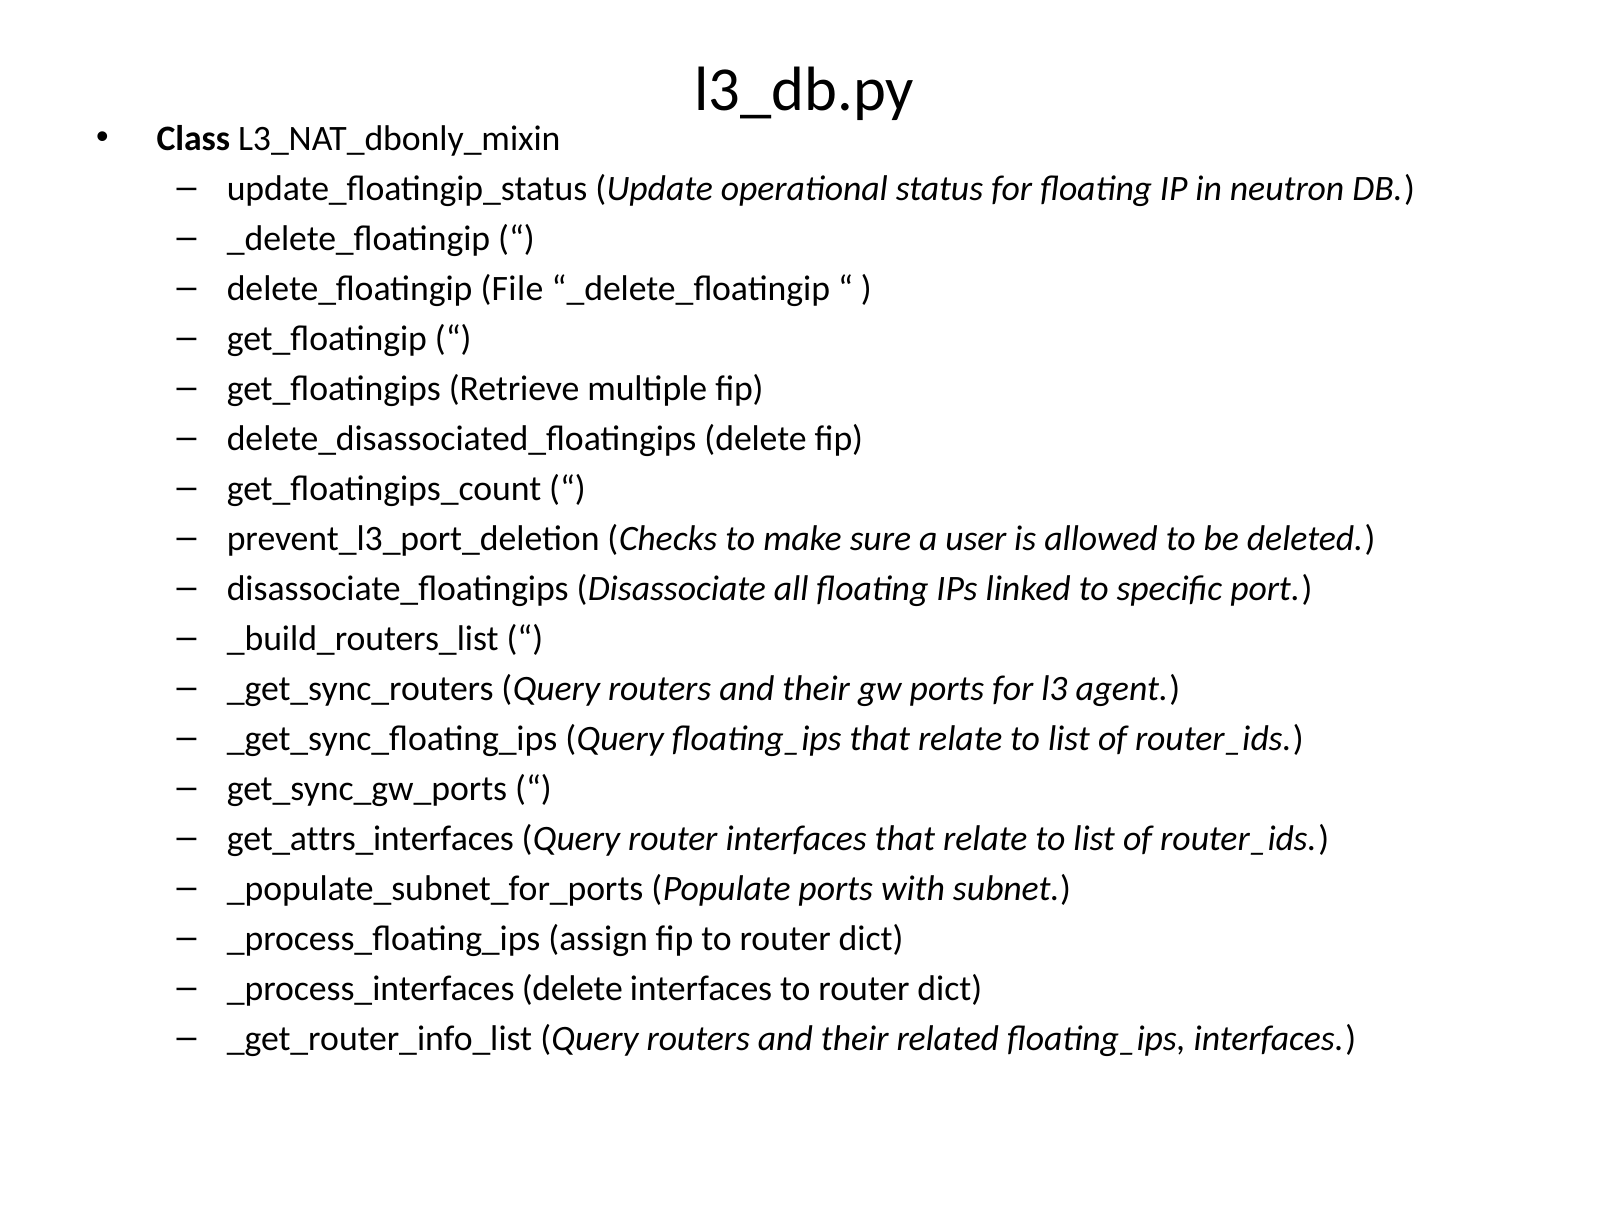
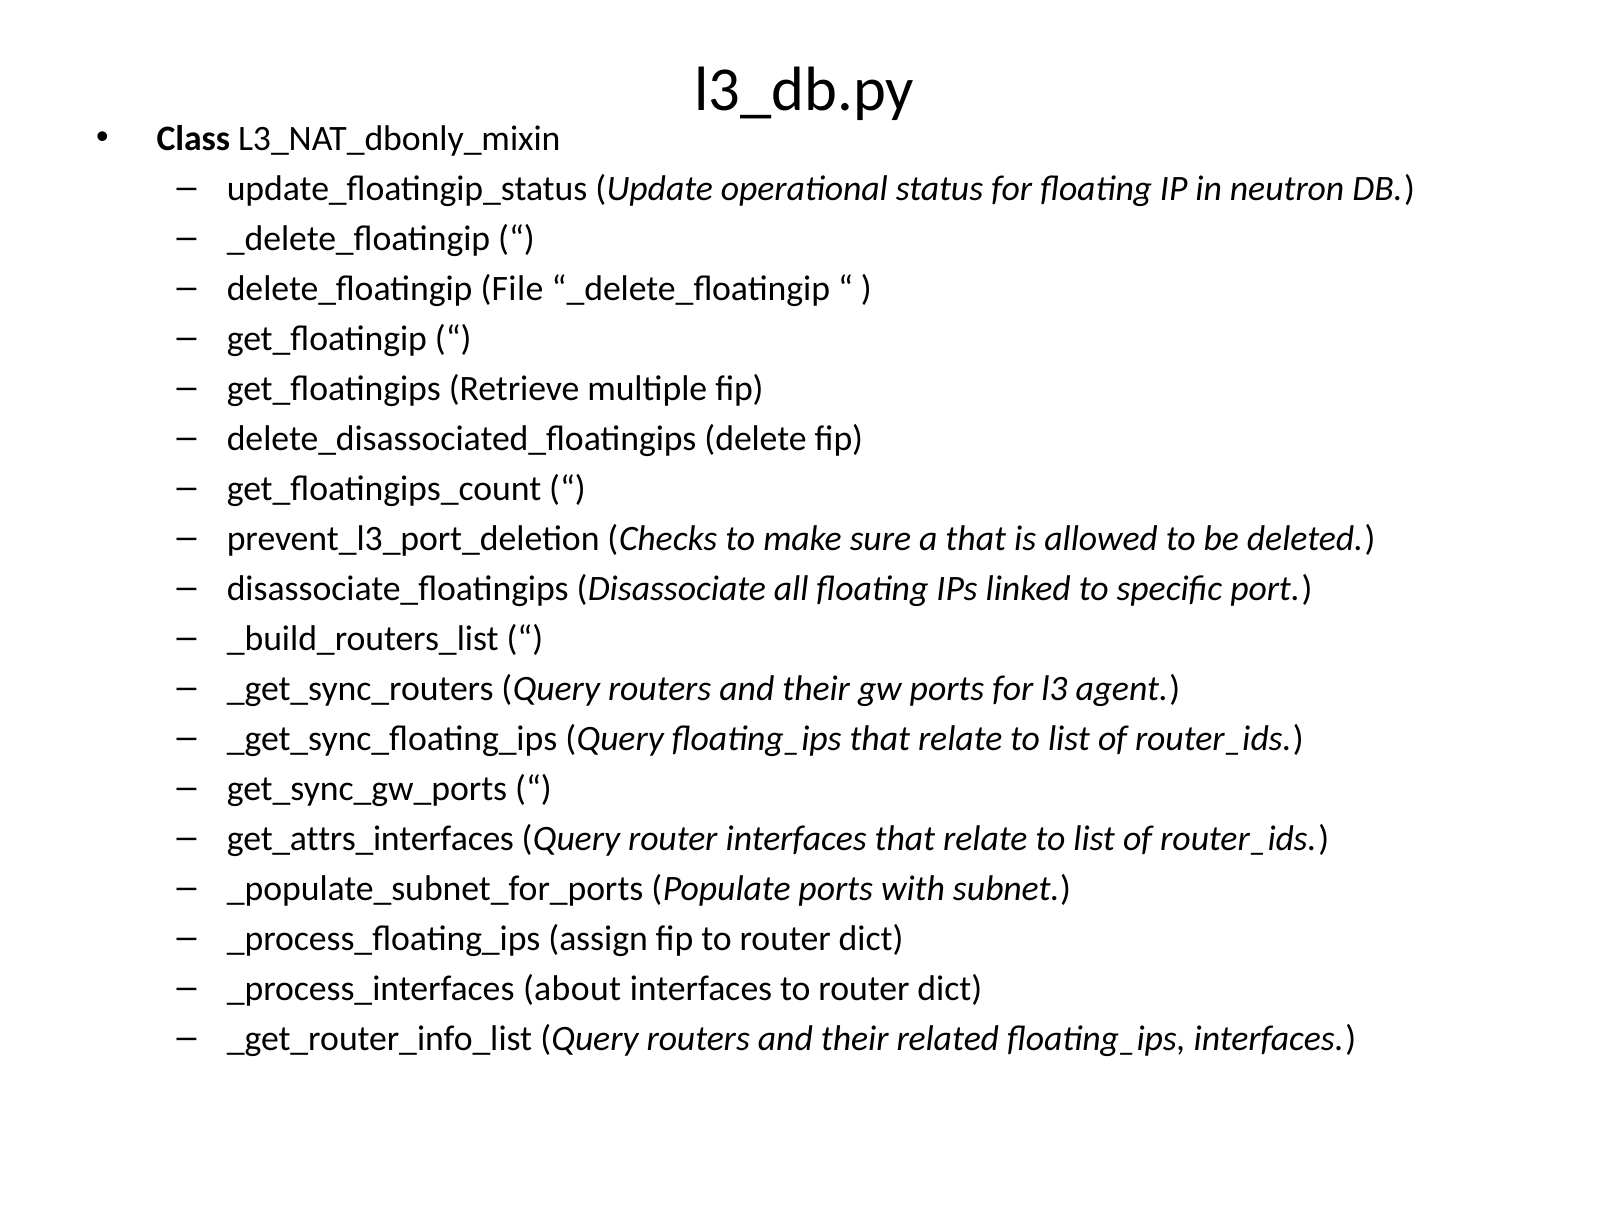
a user: user -> that
_process_interfaces delete: delete -> about
